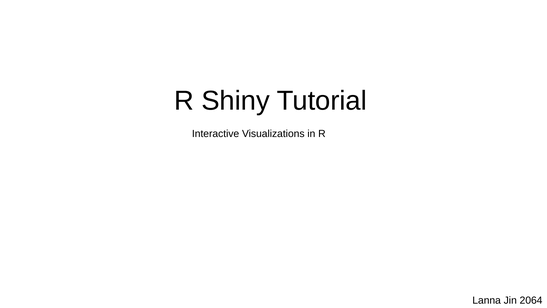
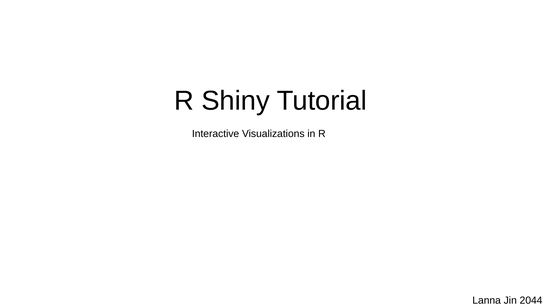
2064: 2064 -> 2044
